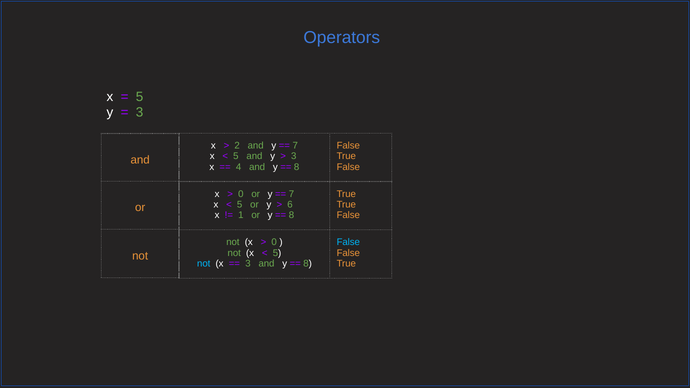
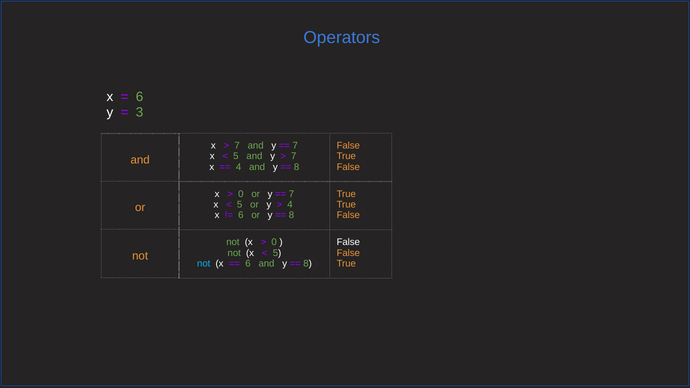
5 at (140, 97): 5 -> 6
2 at (237, 146): 2 -> 7
3 at (294, 156): 3 -> 7
6 at (290, 205): 6 -> 4
1 at (241, 215): 1 -> 6
False at (348, 242) colour: light blue -> white
3 at (248, 264): 3 -> 6
